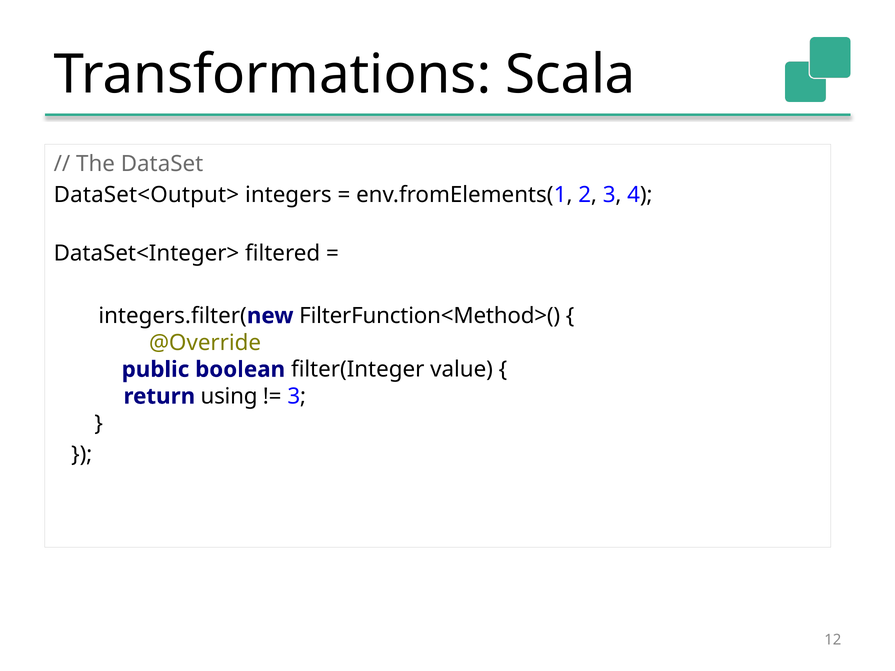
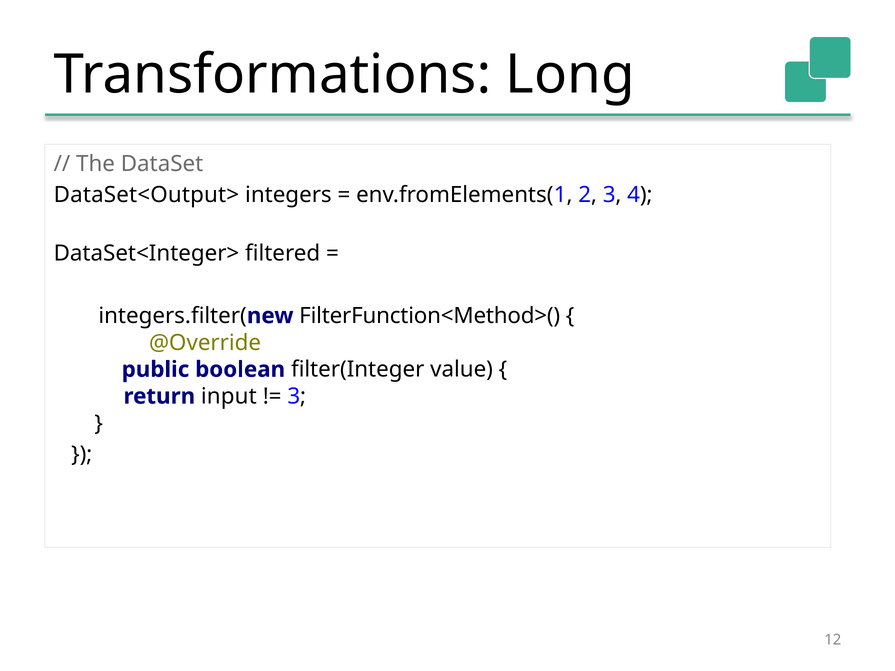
Scala: Scala -> Long
using: using -> input
